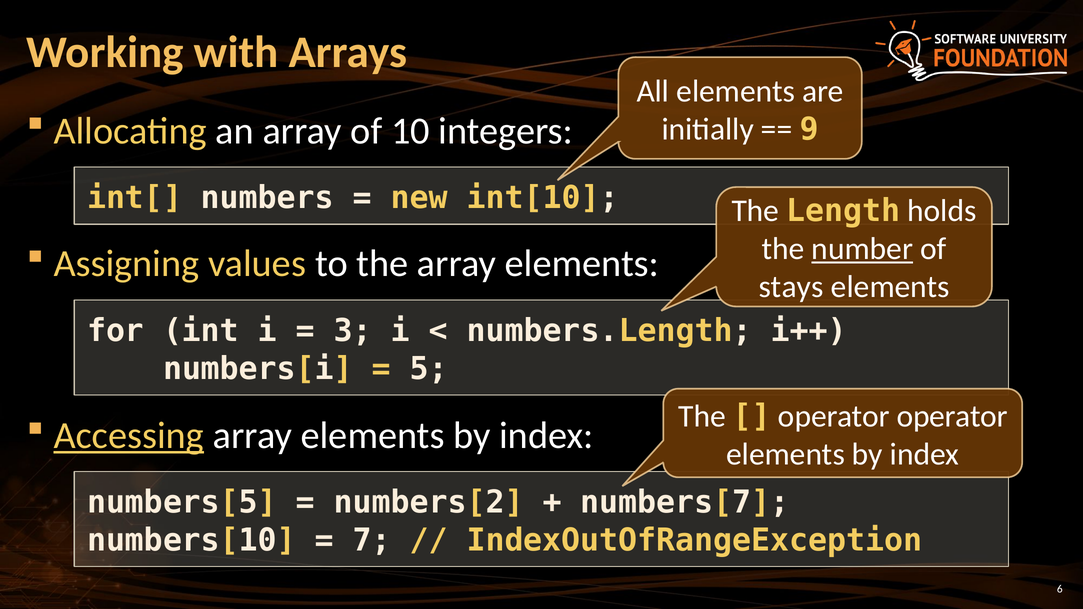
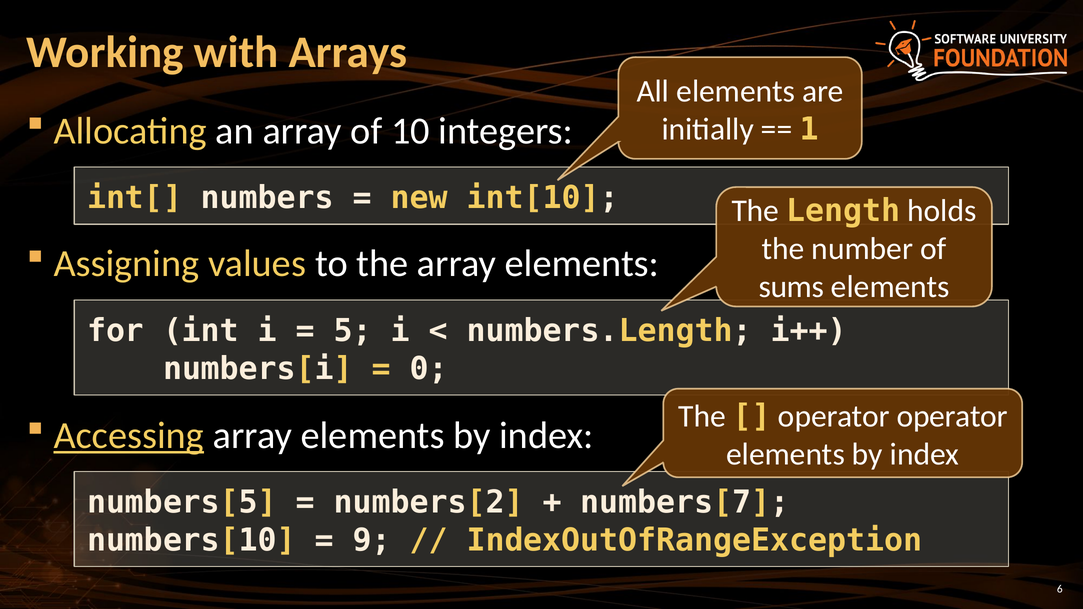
9: 9 -> 1
number underline: present -> none
stays: stays -> sums
3: 3 -> 5
5: 5 -> 0
7: 7 -> 9
